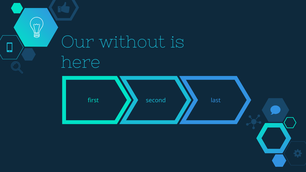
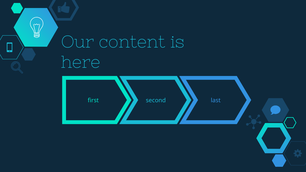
without: without -> content
